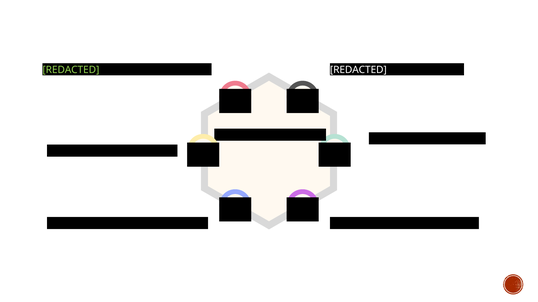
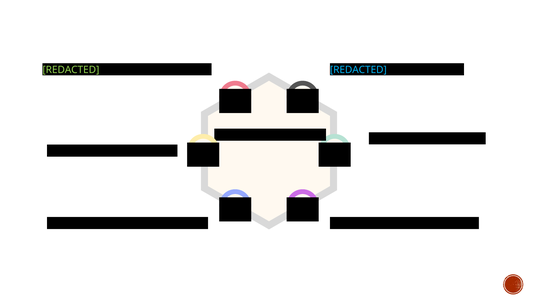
REDACTED at (358, 70) colour: white -> light blue
